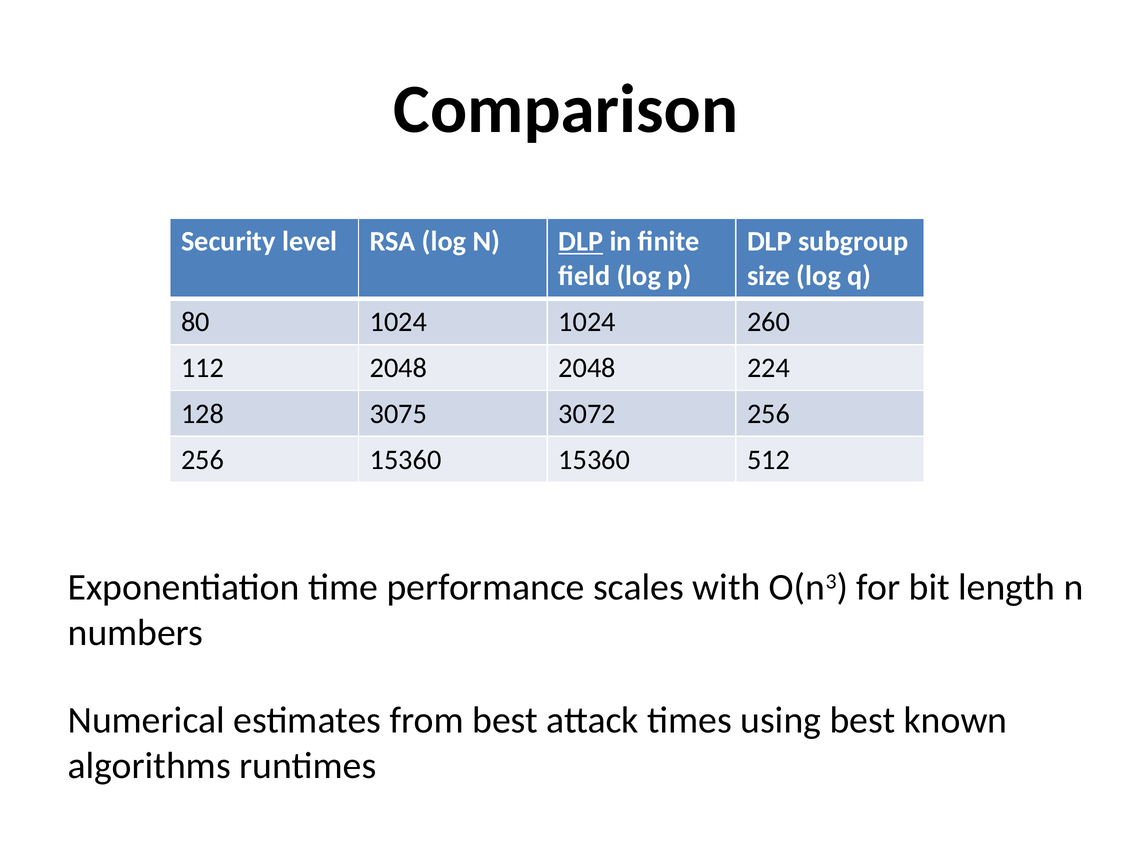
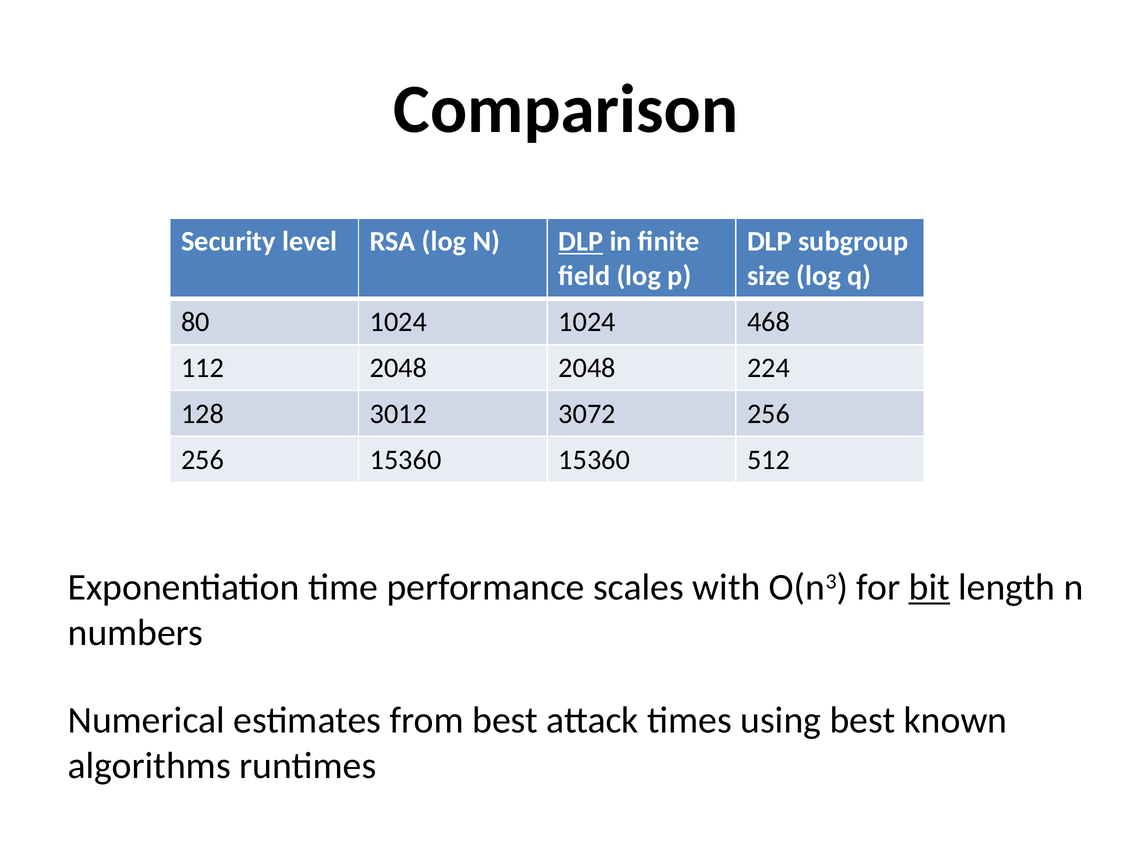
260: 260 -> 468
3075: 3075 -> 3012
bit underline: none -> present
